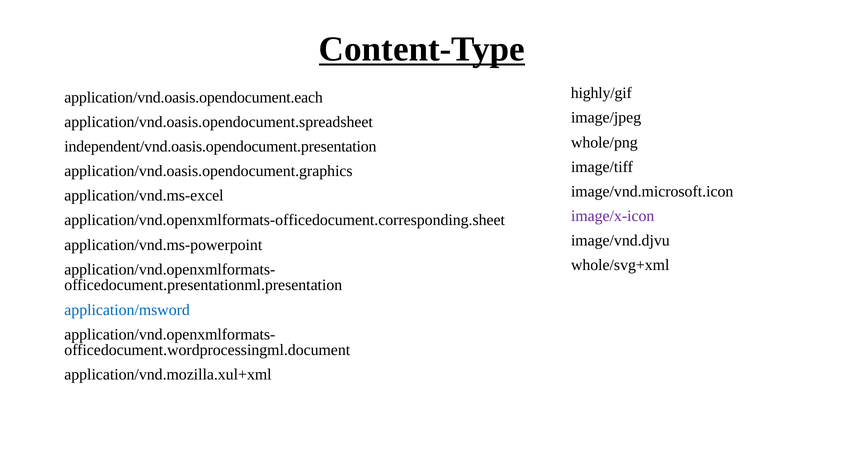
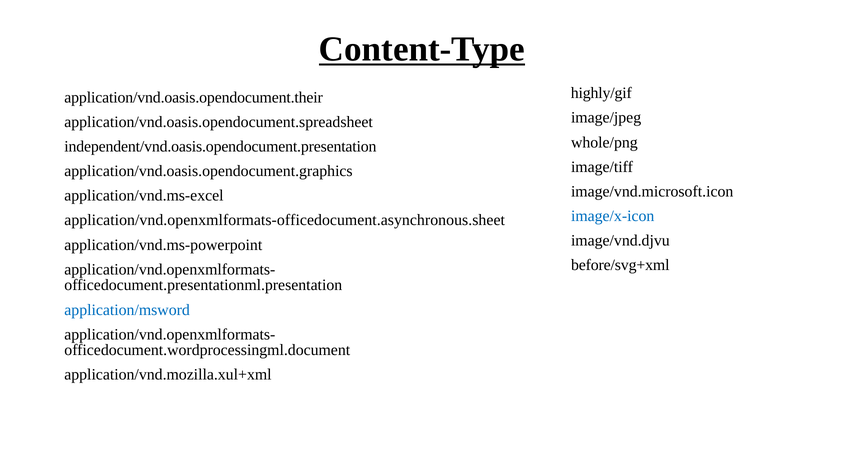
application/vnd.oasis.opendocument.each: application/vnd.oasis.opendocument.each -> application/vnd.oasis.opendocument.their
image/x-icon colour: purple -> blue
application/vnd.openxmlformats-officedocument.corresponding.sheet: application/vnd.openxmlformats-officedocument.corresponding.sheet -> application/vnd.openxmlformats-officedocument.asynchronous.sheet
whole/svg+xml: whole/svg+xml -> before/svg+xml
